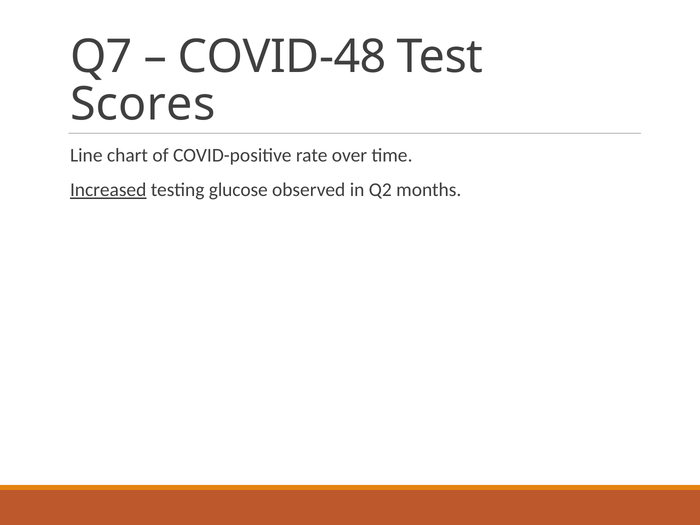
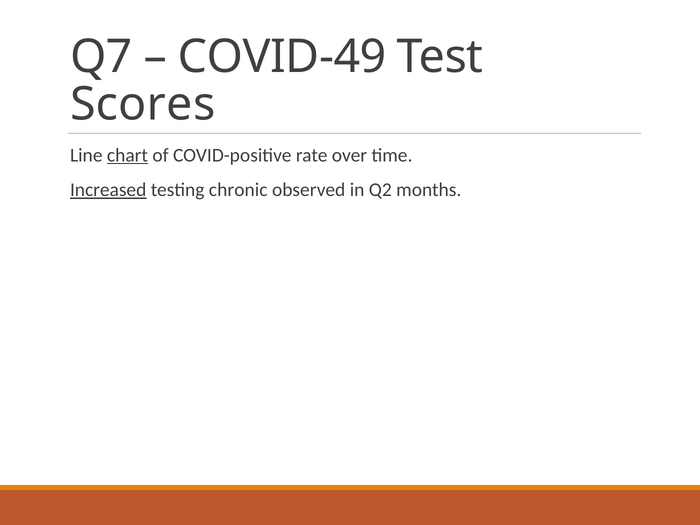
COVID-48: COVID-48 -> COVID-49
chart underline: none -> present
glucose: glucose -> chronic
